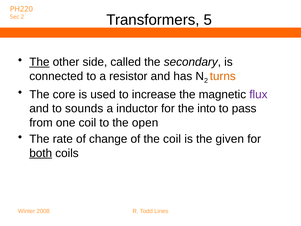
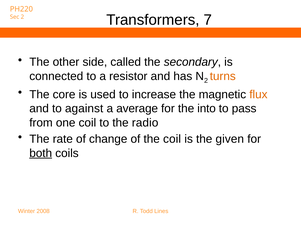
5: 5 -> 7
The at (39, 62) underline: present -> none
flux colour: purple -> orange
sounds: sounds -> against
inductor: inductor -> average
open: open -> radio
